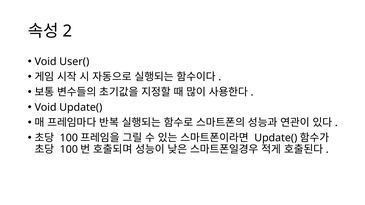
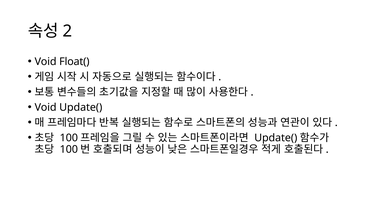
User(: User( -> Float(
